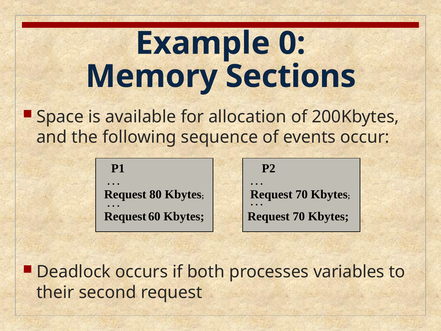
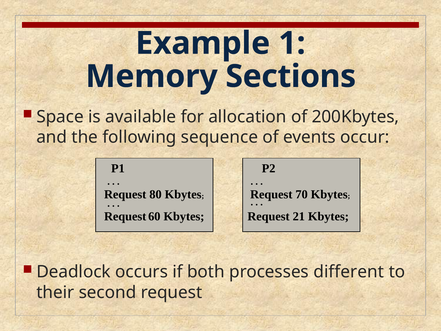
0: 0 -> 1
70 at (299, 216): 70 -> 21
variables: variables -> different
